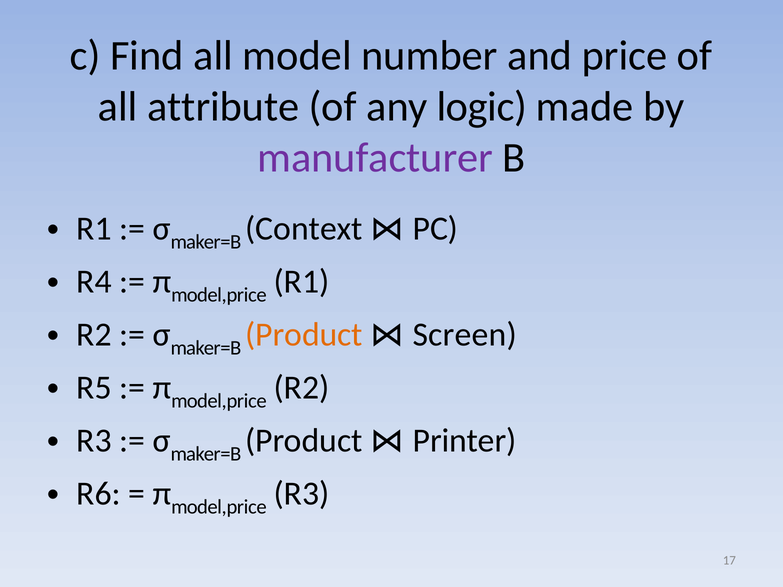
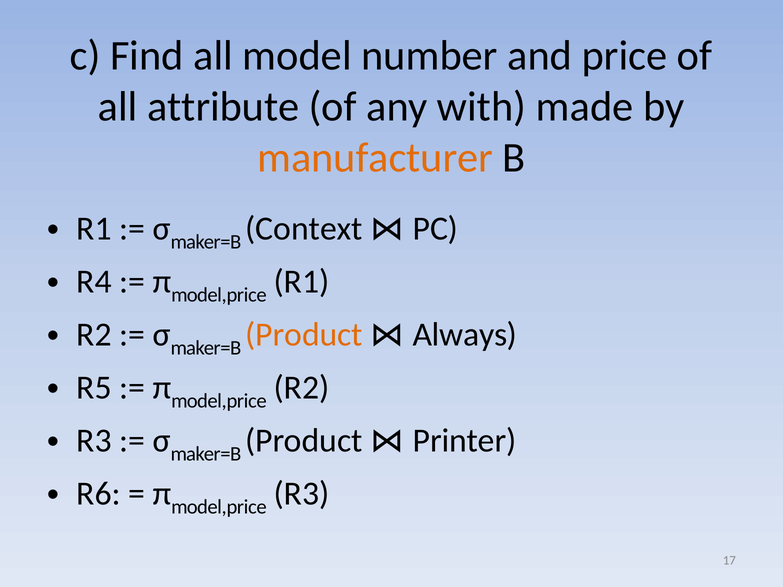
logic: logic -> with
manufacturer colour: purple -> orange
Screen: Screen -> Always
